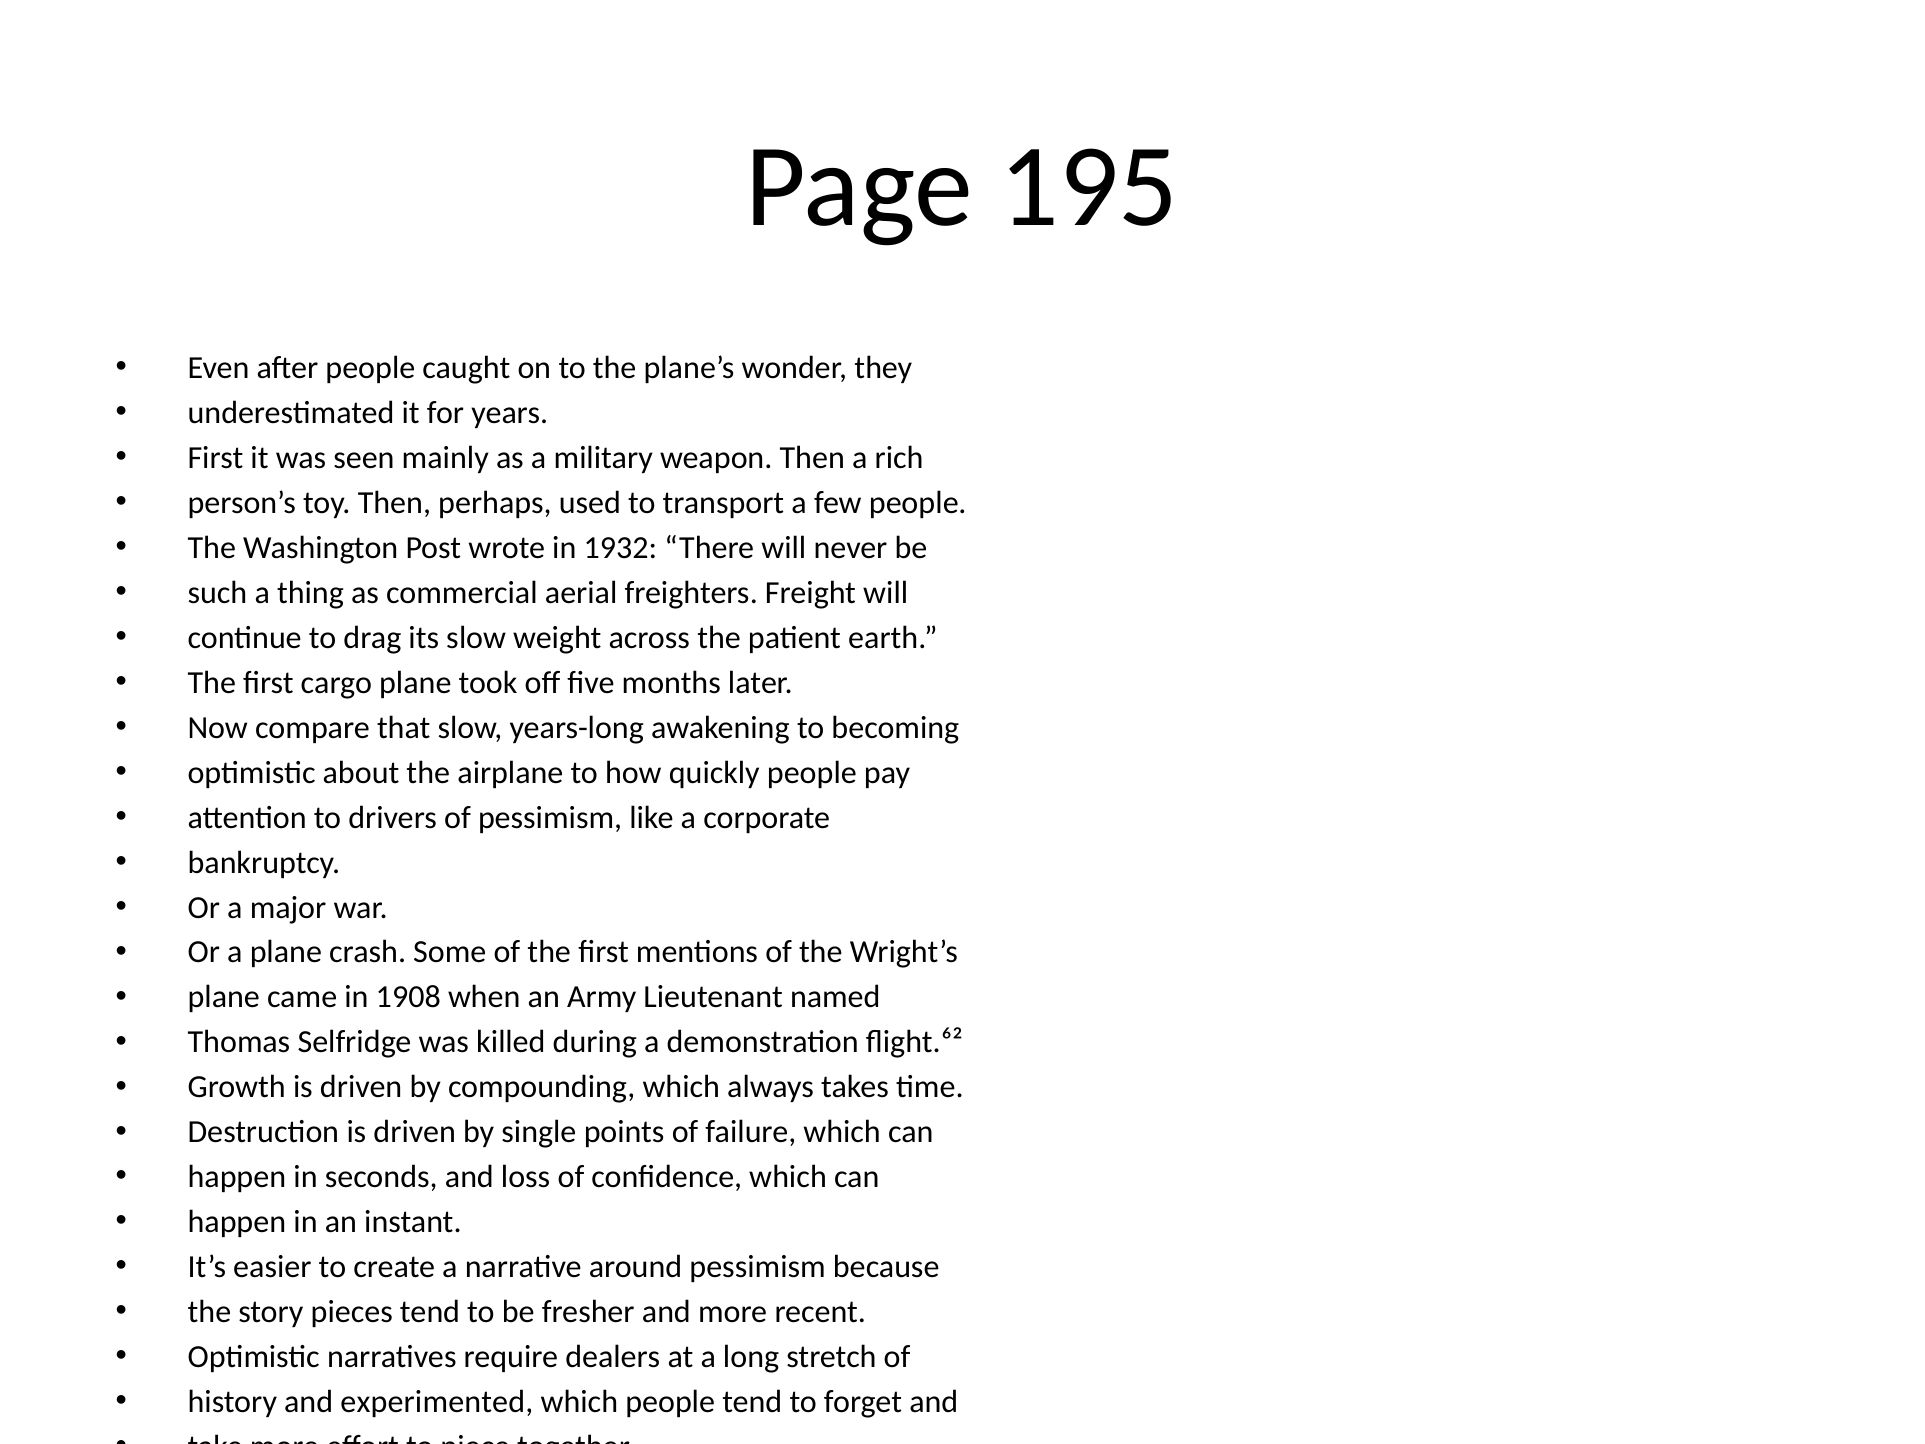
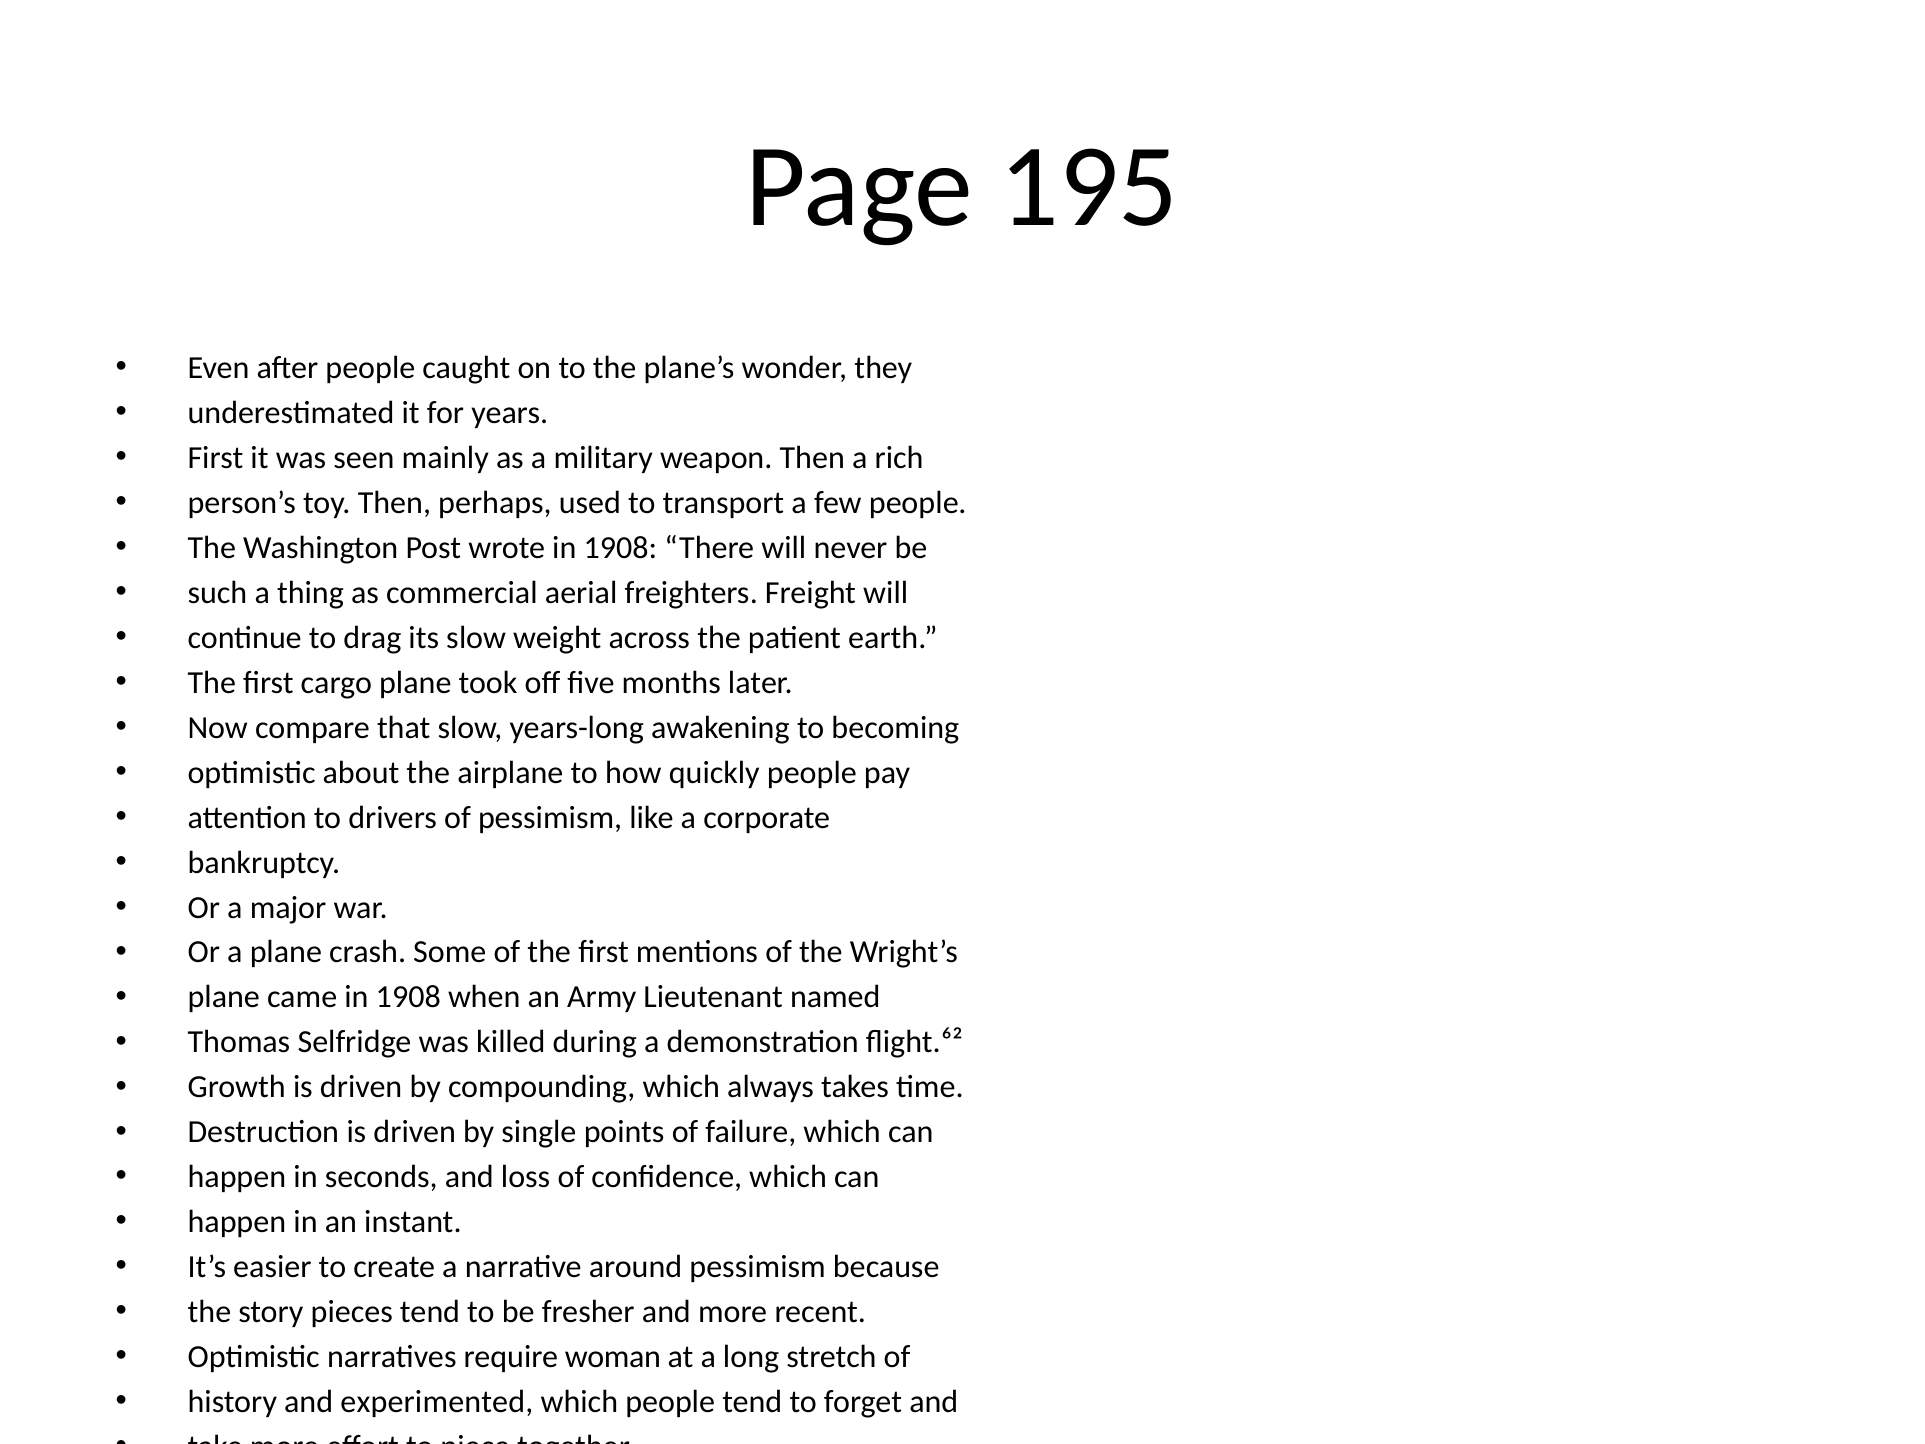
wrote in 1932: 1932 -> 1908
dealers: dealers -> woman
